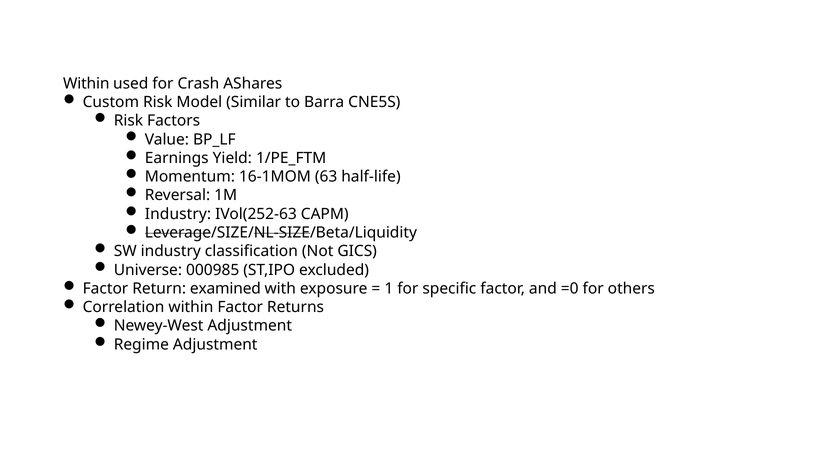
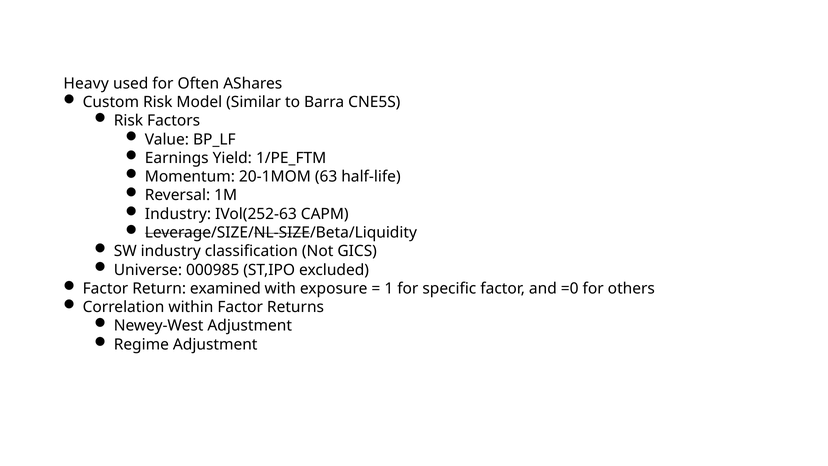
Within at (86, 83): Within -> Heavy
Crash: Crash -> Often
16-1MOM: 16-1MOM -> 20-1MOM
